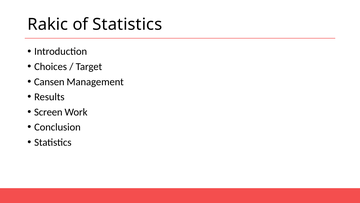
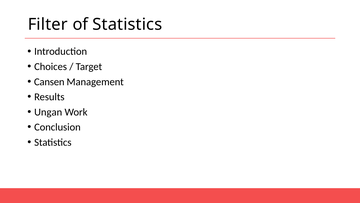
Rakic: Rakic -> Filter
Screen: Screen -> Ungan
